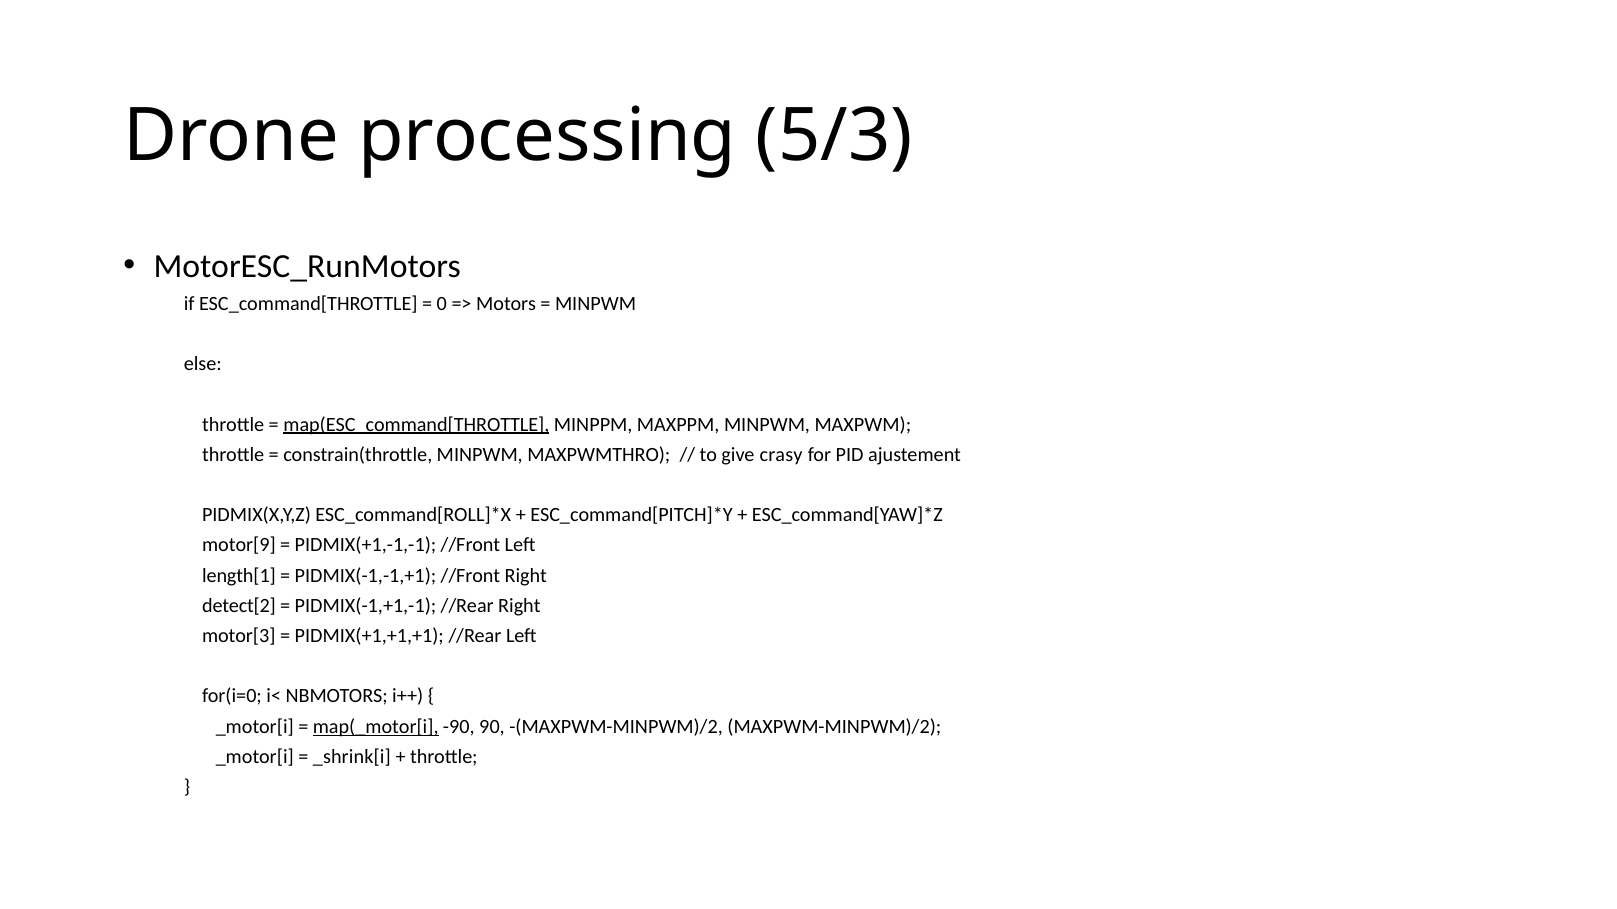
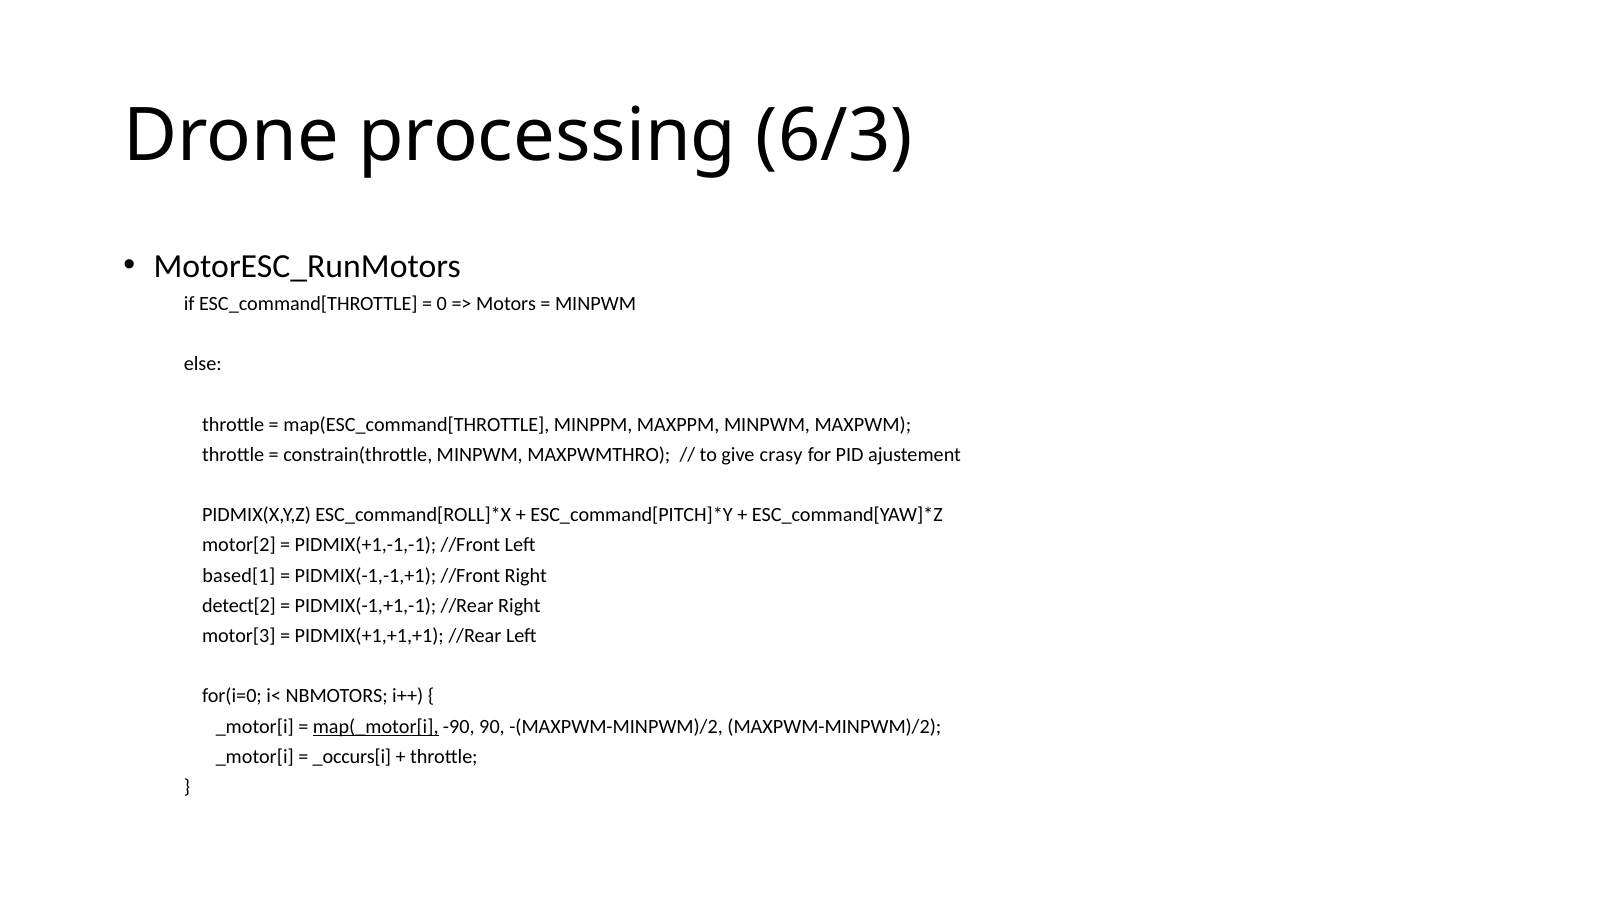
5/3: 5/3 -> 6/3
map(ESC_command[THROTTLE underline: present -> none
motor[9: motor[9 -> motor[2
length[1: length[1 -> based[1
_shrink[i: _shrink[i -> _occurs[i
